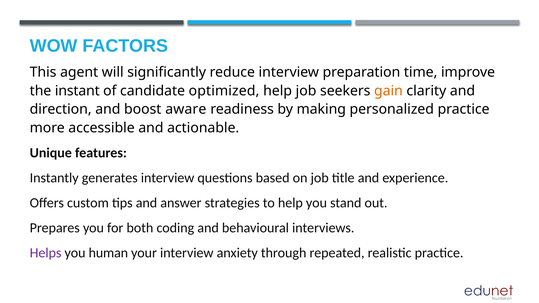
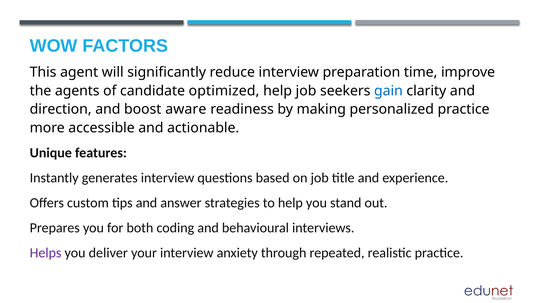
instant: instant -> agents
gain colour: orange -> blue
human: human -> deliver
